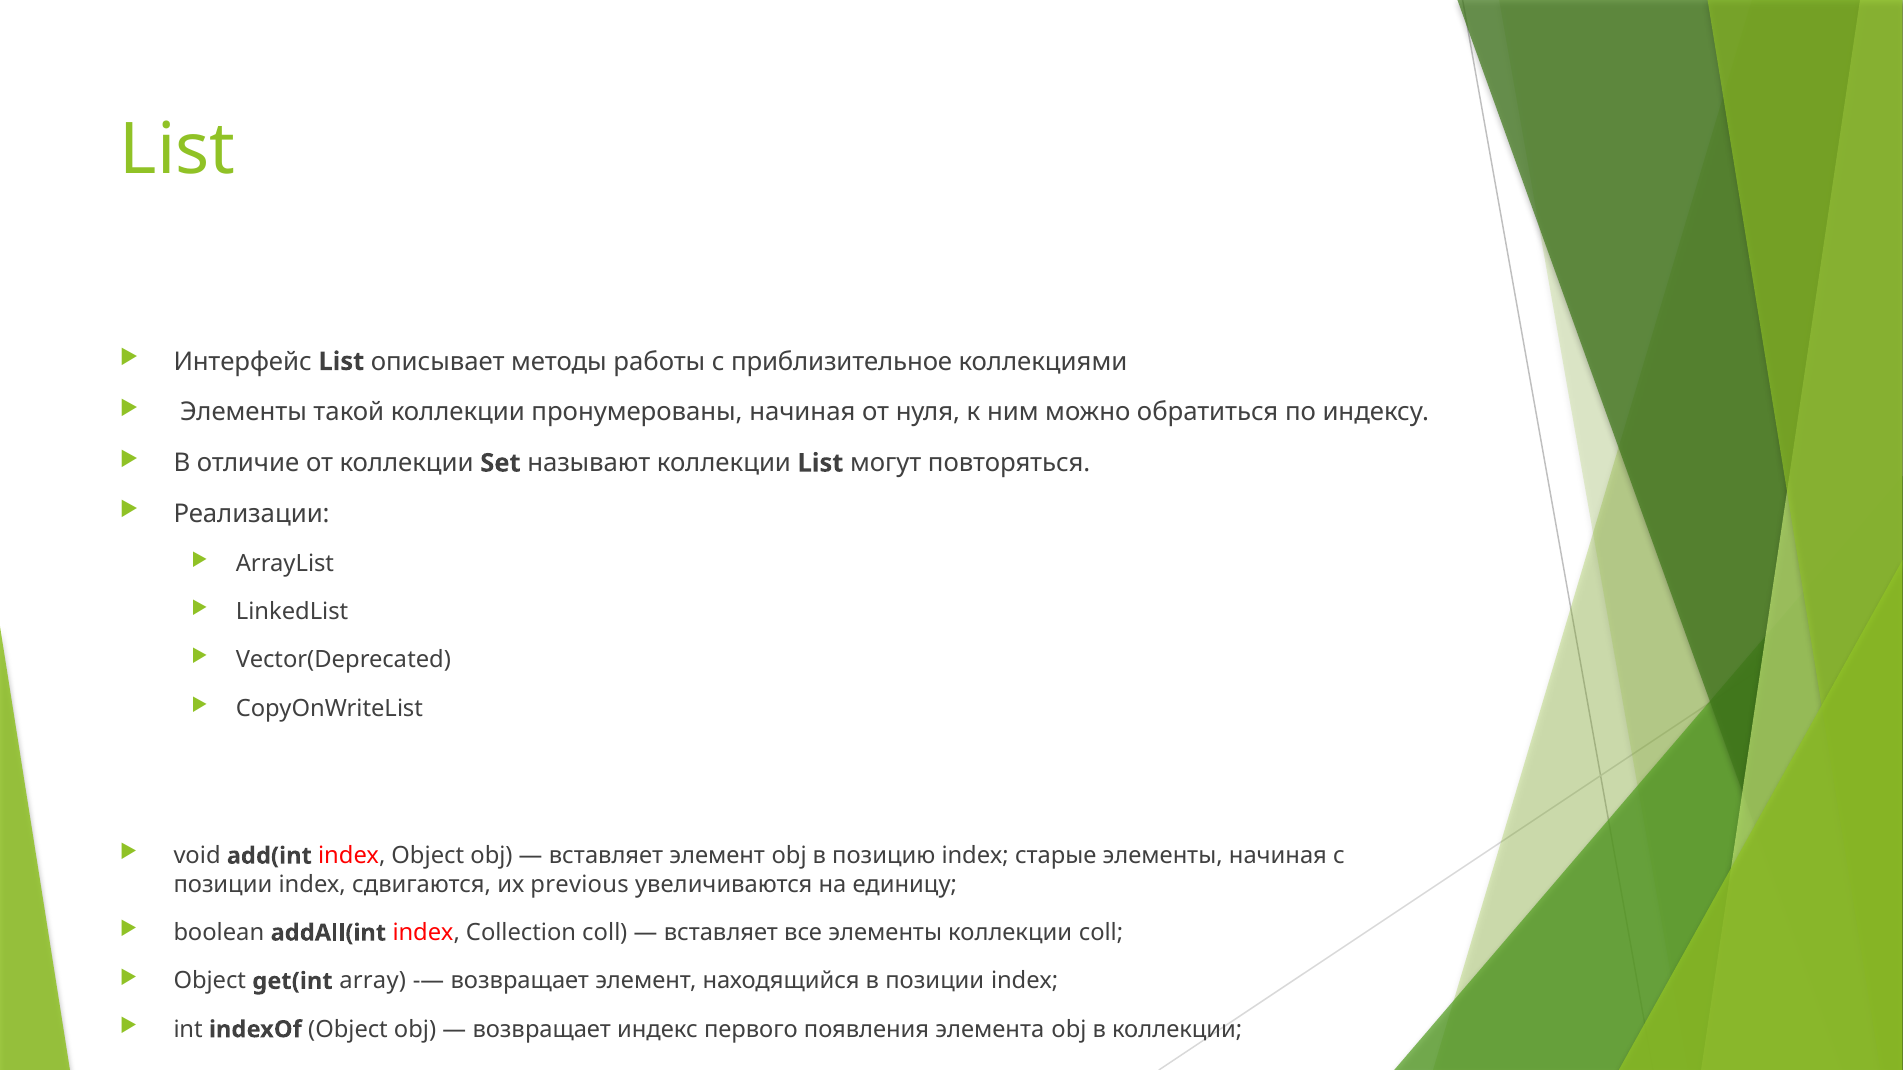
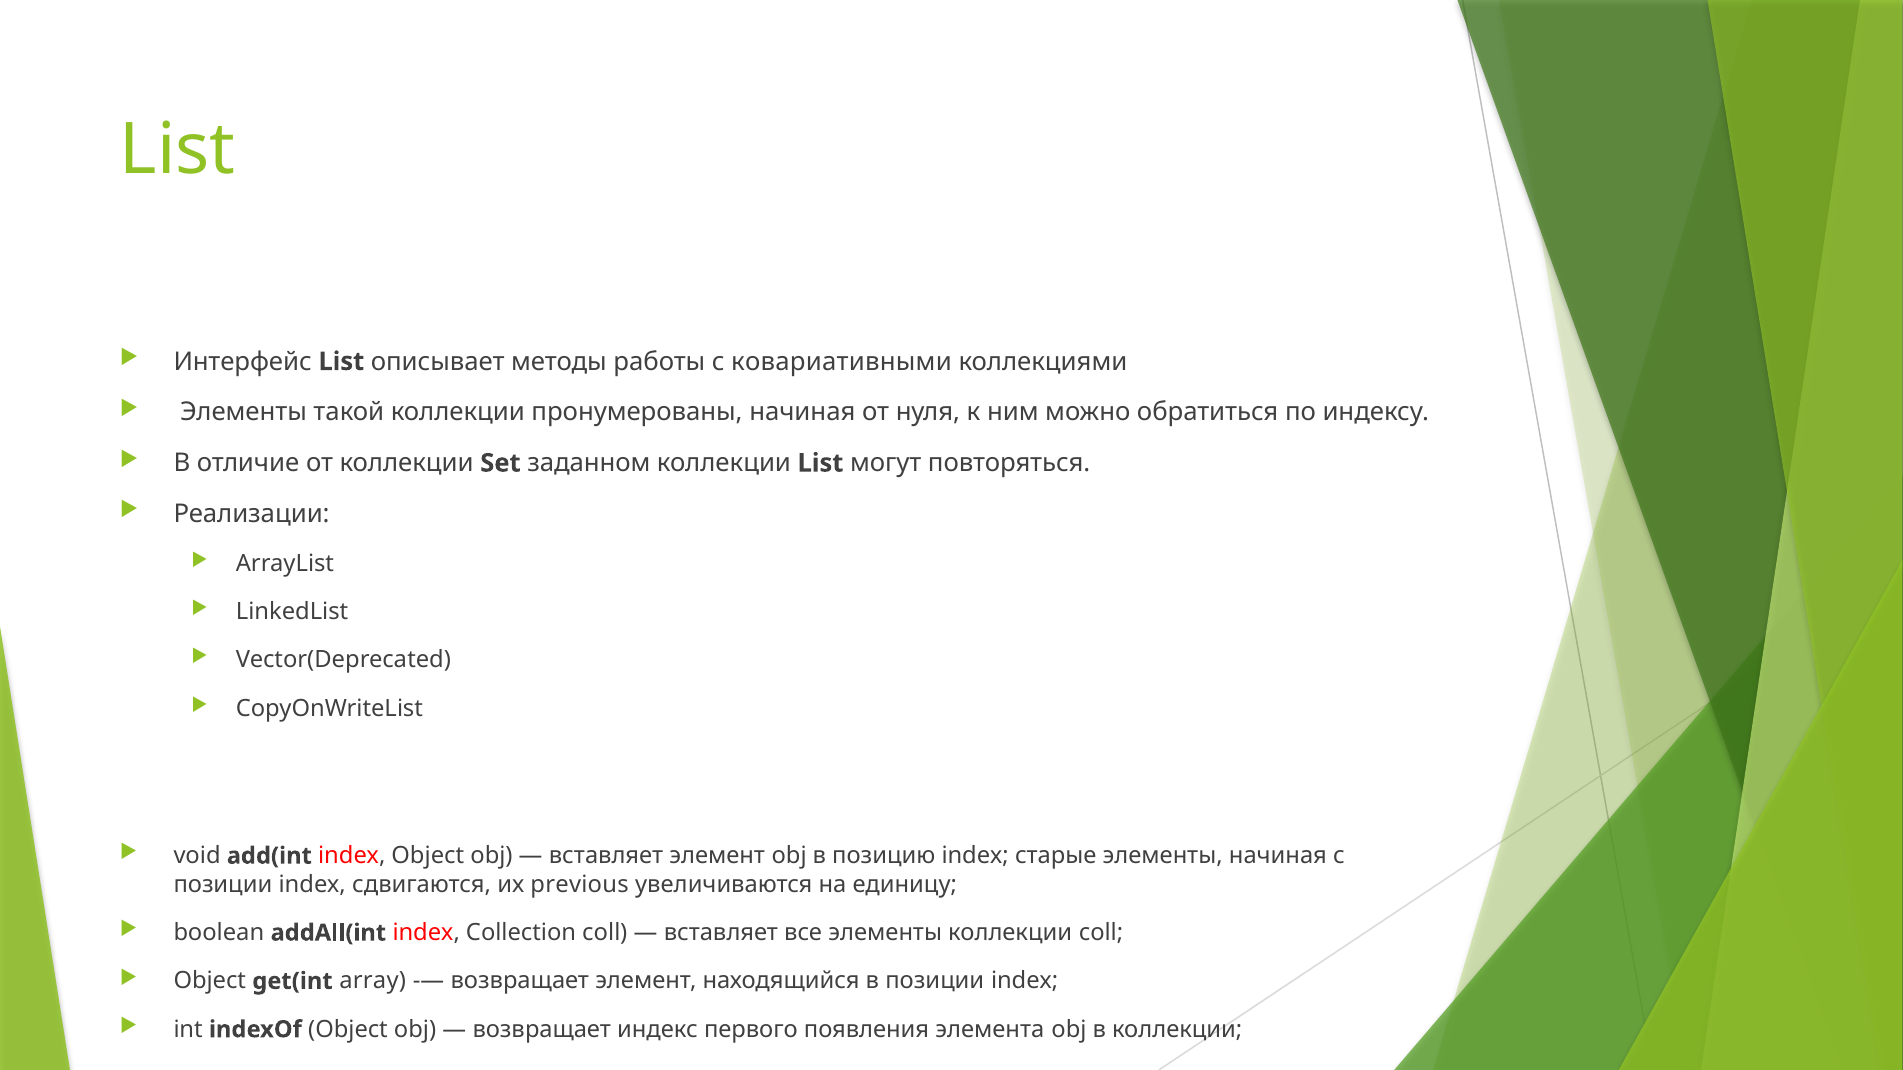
приблизительное: приблизительное -> ковариативными
называют: называют -> заданном
